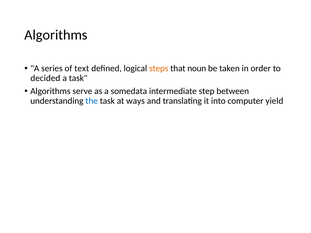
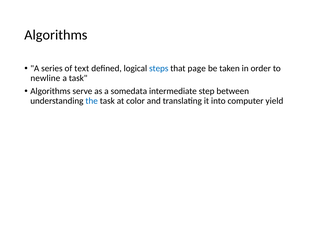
steps colour: orange -> blue
noun: noun -> page
decided: decided -> newline
ways: ways -> color
